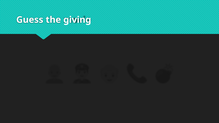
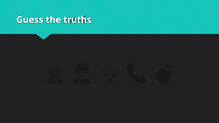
giving: giving -> truths
